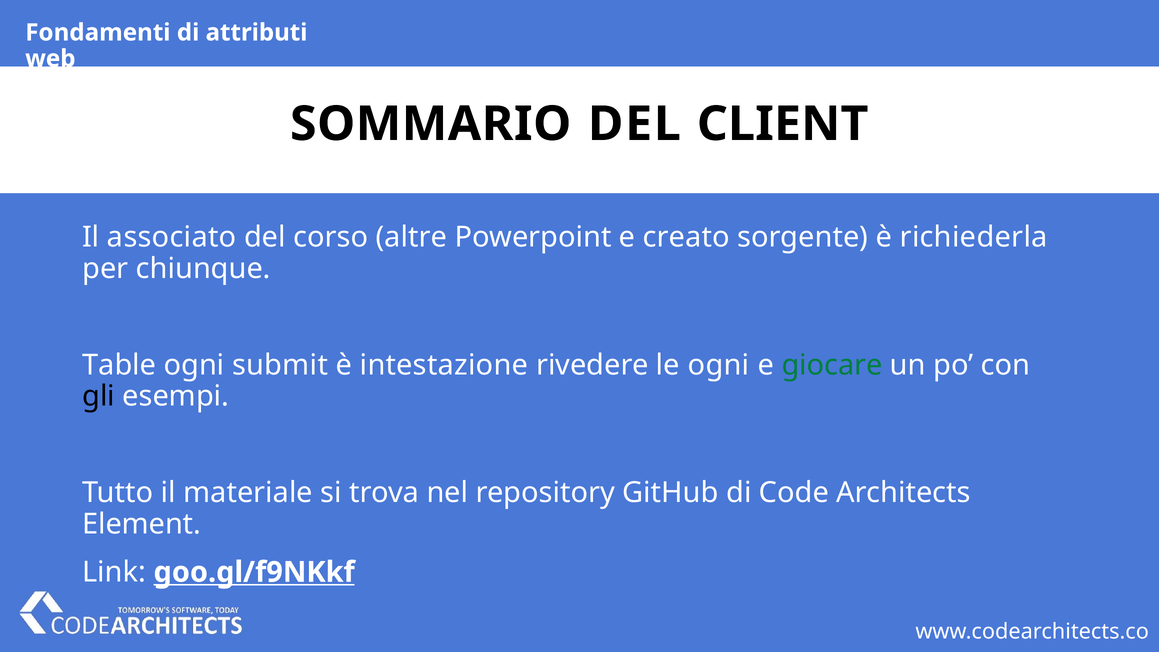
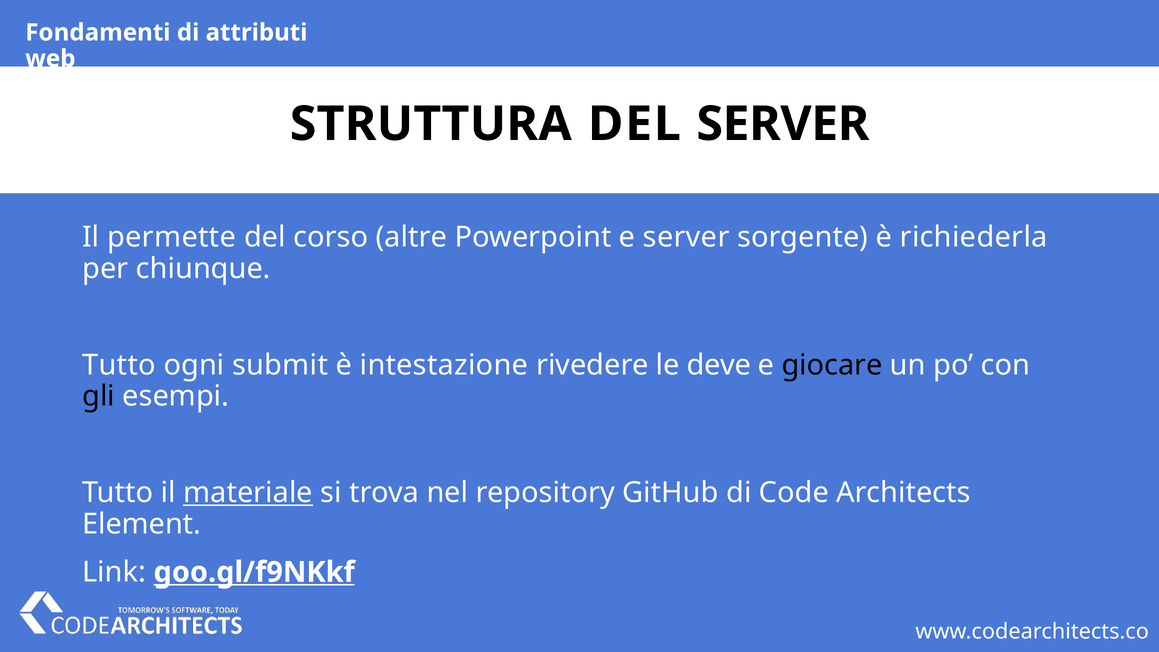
SOMMARIO: SOMMARIO -> STRUTTURA
DEL CLIENT: CLIENT -> SERVER
associato: associato -> permette
e creato: creato -> server
Table at (119, 365): Table -> Tutto
le ogni: ogni -> deve
giocare colour: green -> black
materiale underline: none -> present
